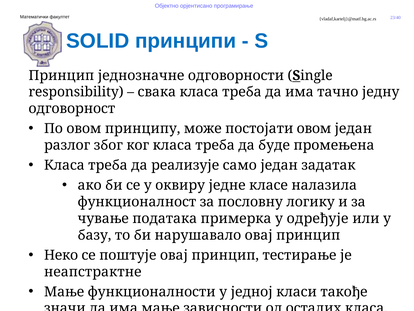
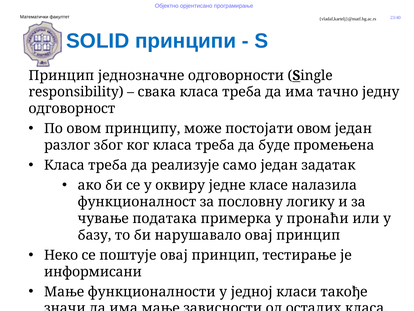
у одређује: одређује -> пронаћи
неапстрактне: неапстрактне -> информисани
